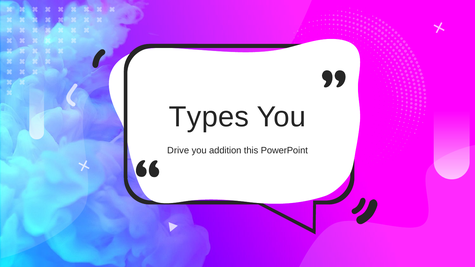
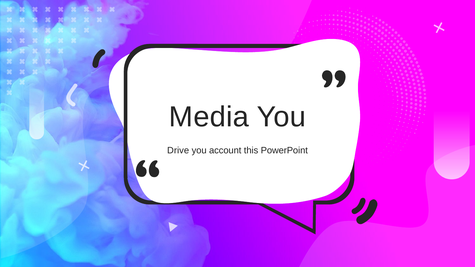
Types: Types -> Media
addition: addition -> account
